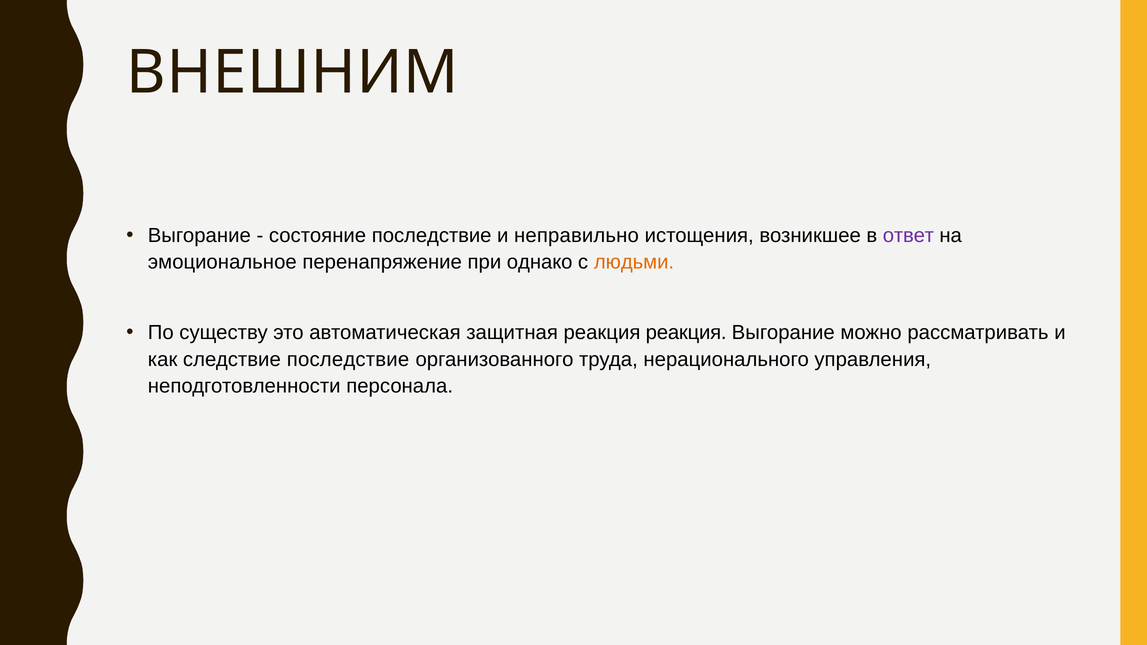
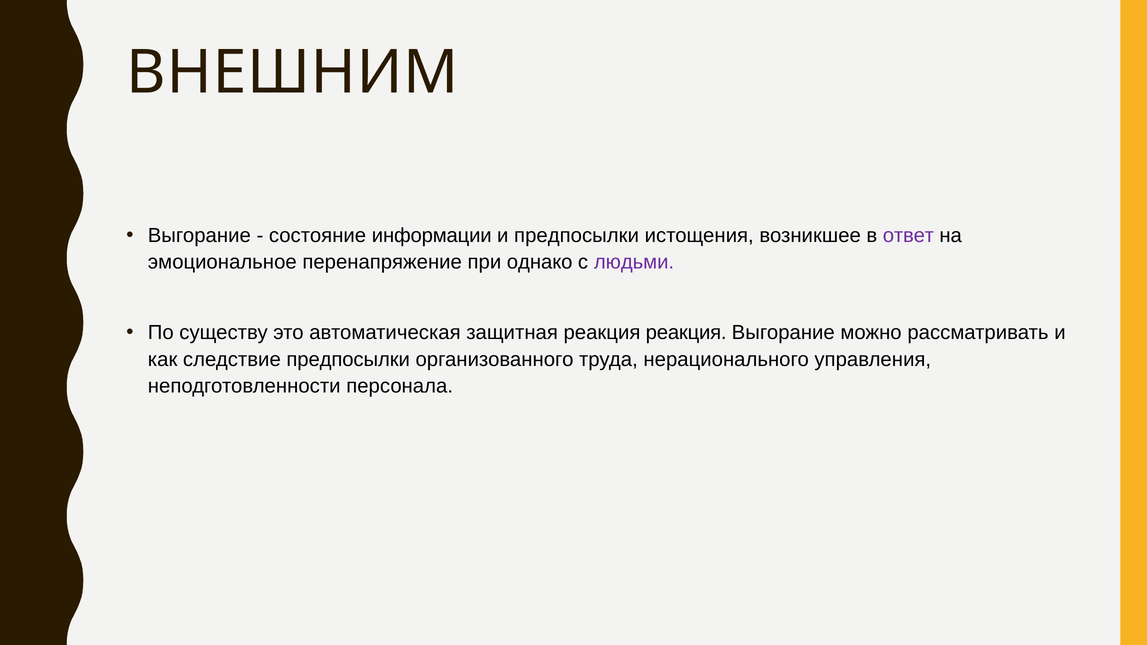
состояние последствие: последствие -> информации
и неправильно: неправильно -> предпосылки
людьми colour: orange -> purple
следствие последствие: последствие -> предпосылки
